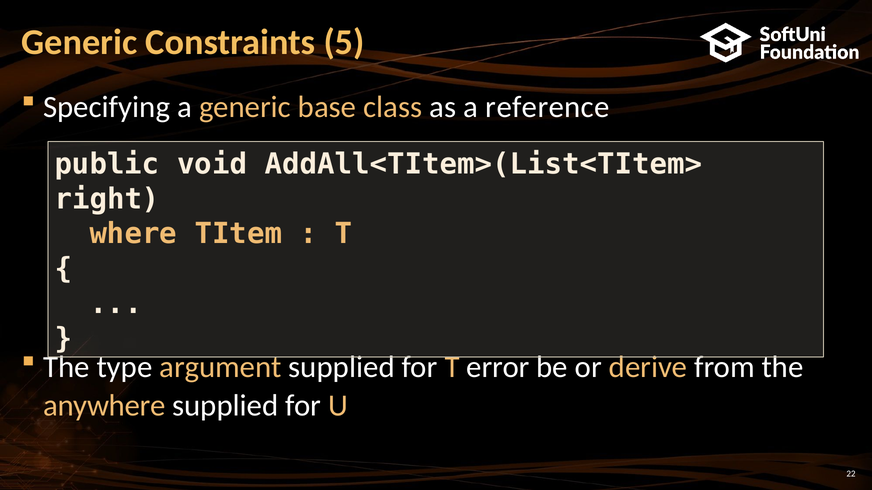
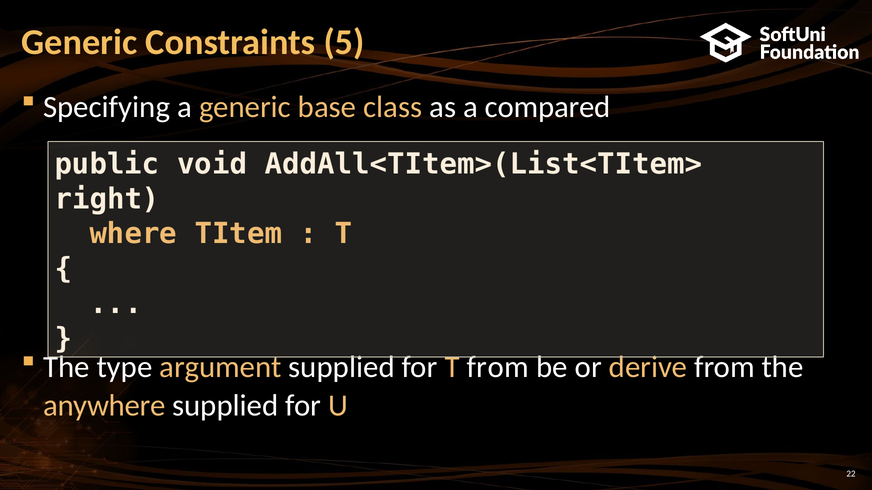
reference: reference -> compared
T error: error -> from
